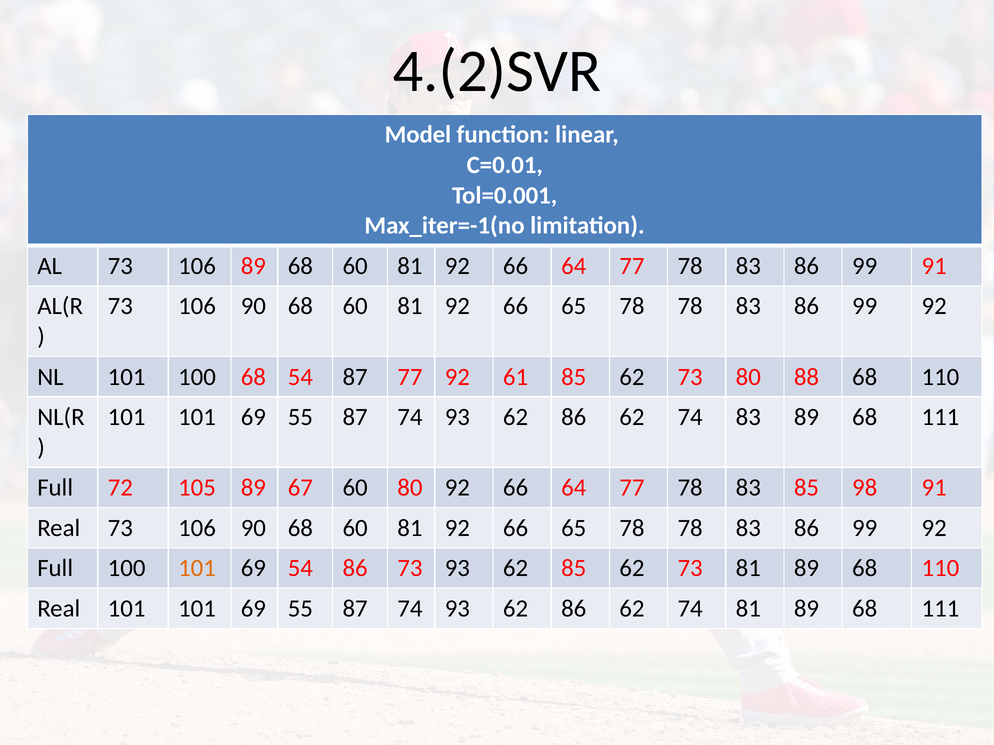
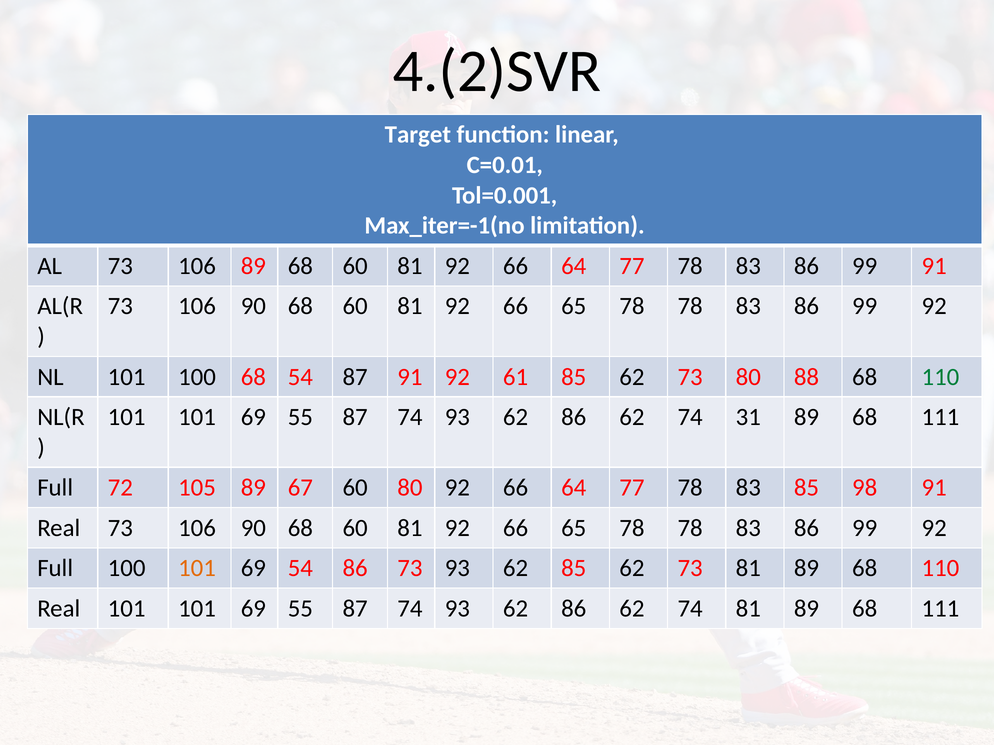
Model: Model -> Target
87 77: 77 -> 91
110 at (940, 377) colour: black -> green
74 83: 83 -> 31
